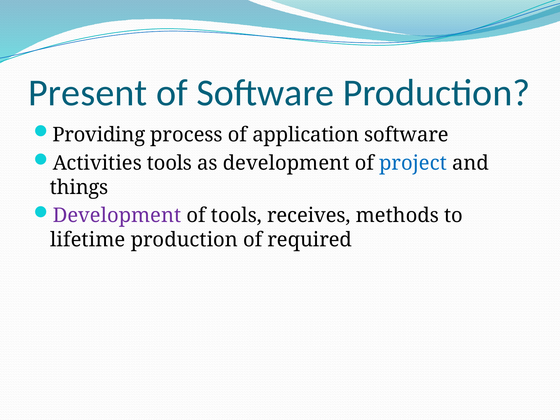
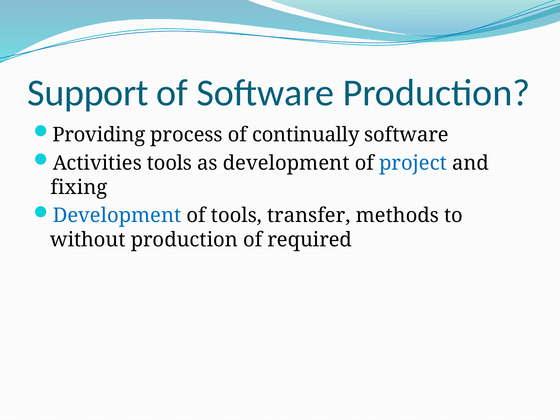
Present: Present -> Support
application: application -> continually
things: things -> fixing
Development at (117, 216) colour: purple -> blue
receives: receives -> transfer
lifetime: lifetime -> without
